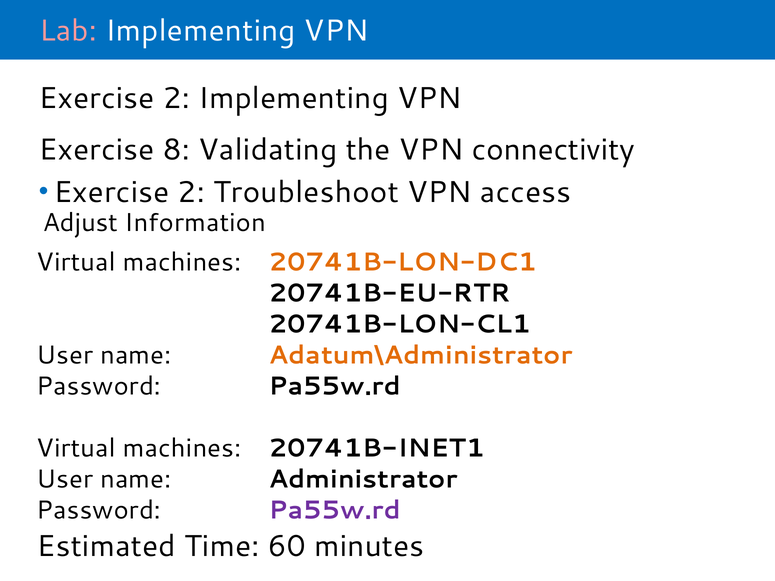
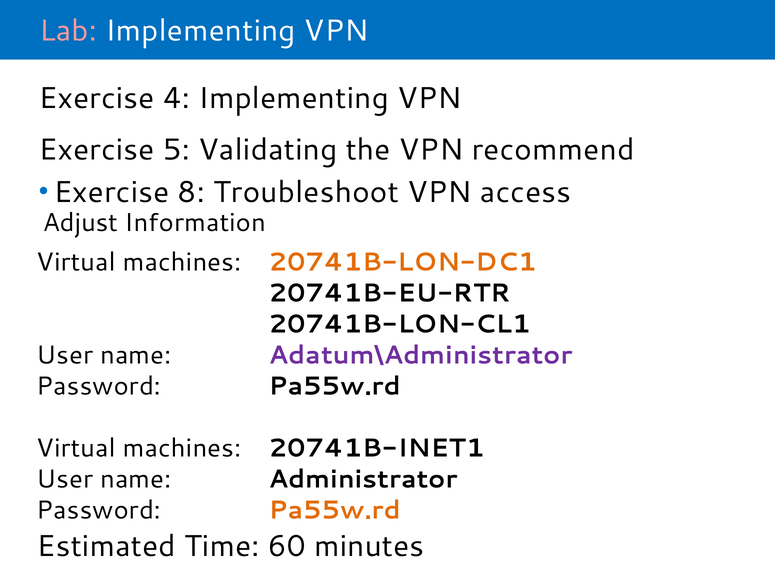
2 at (176, 98): 2 -> 4
8: 8 -> 5
connectivity: connectivity -> recommend
2 at (191, 193): 2 -> 8
Adatum\Administrator colour: orange -> purple
Pa55w.rd at (335, 510) colour: purple -> orange
